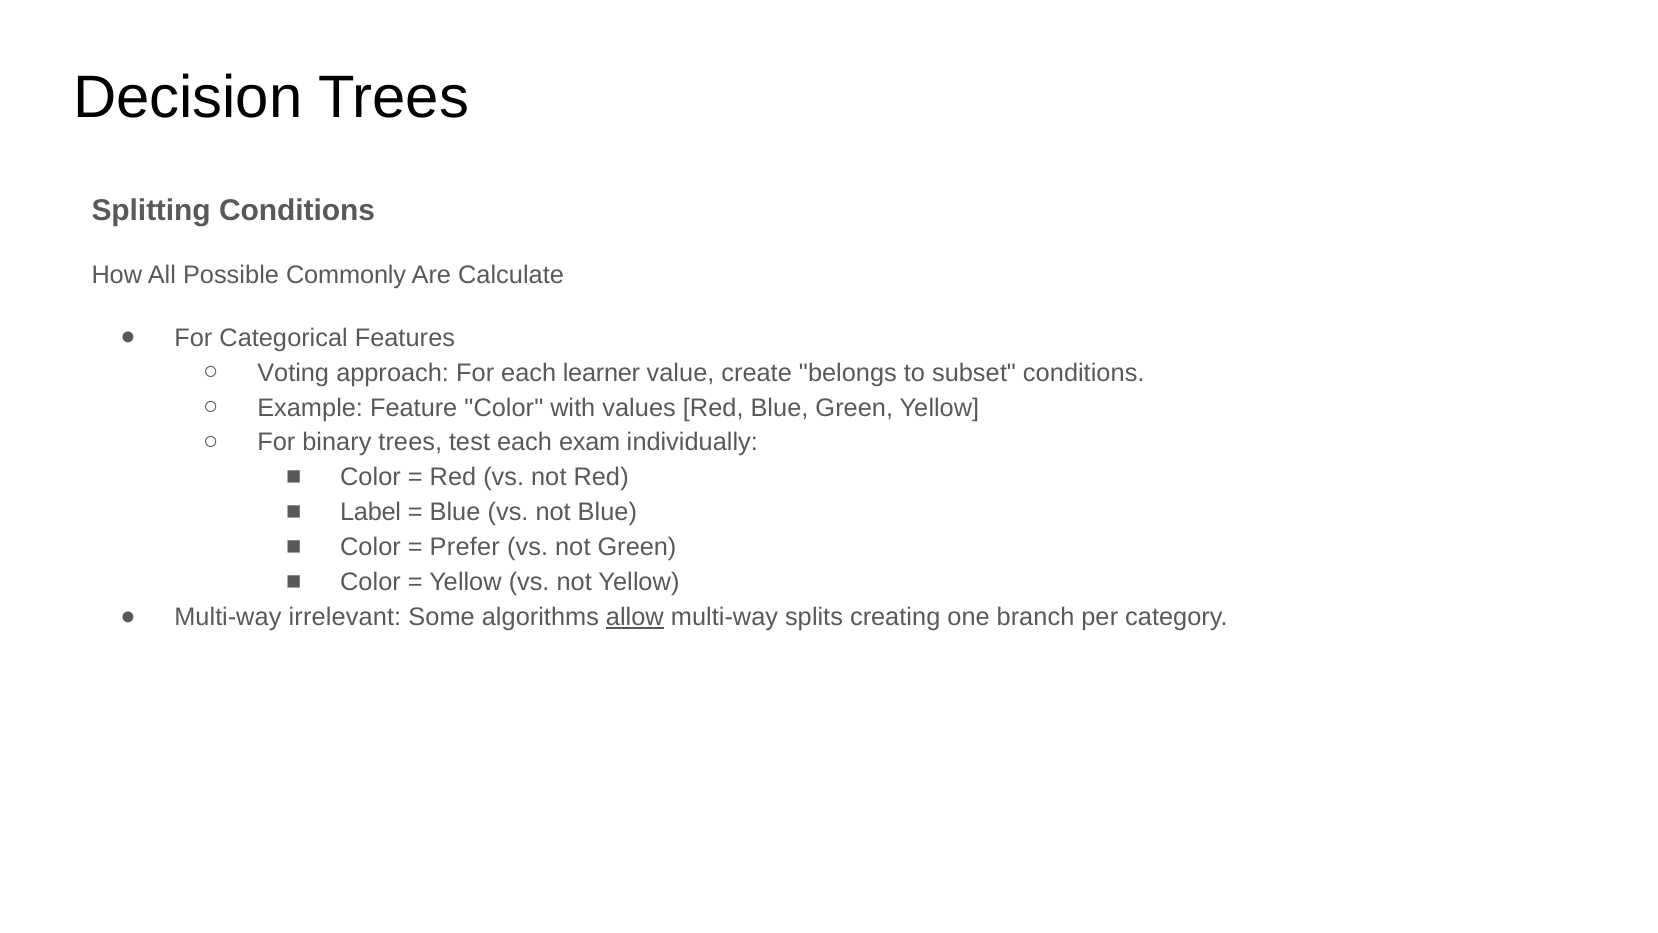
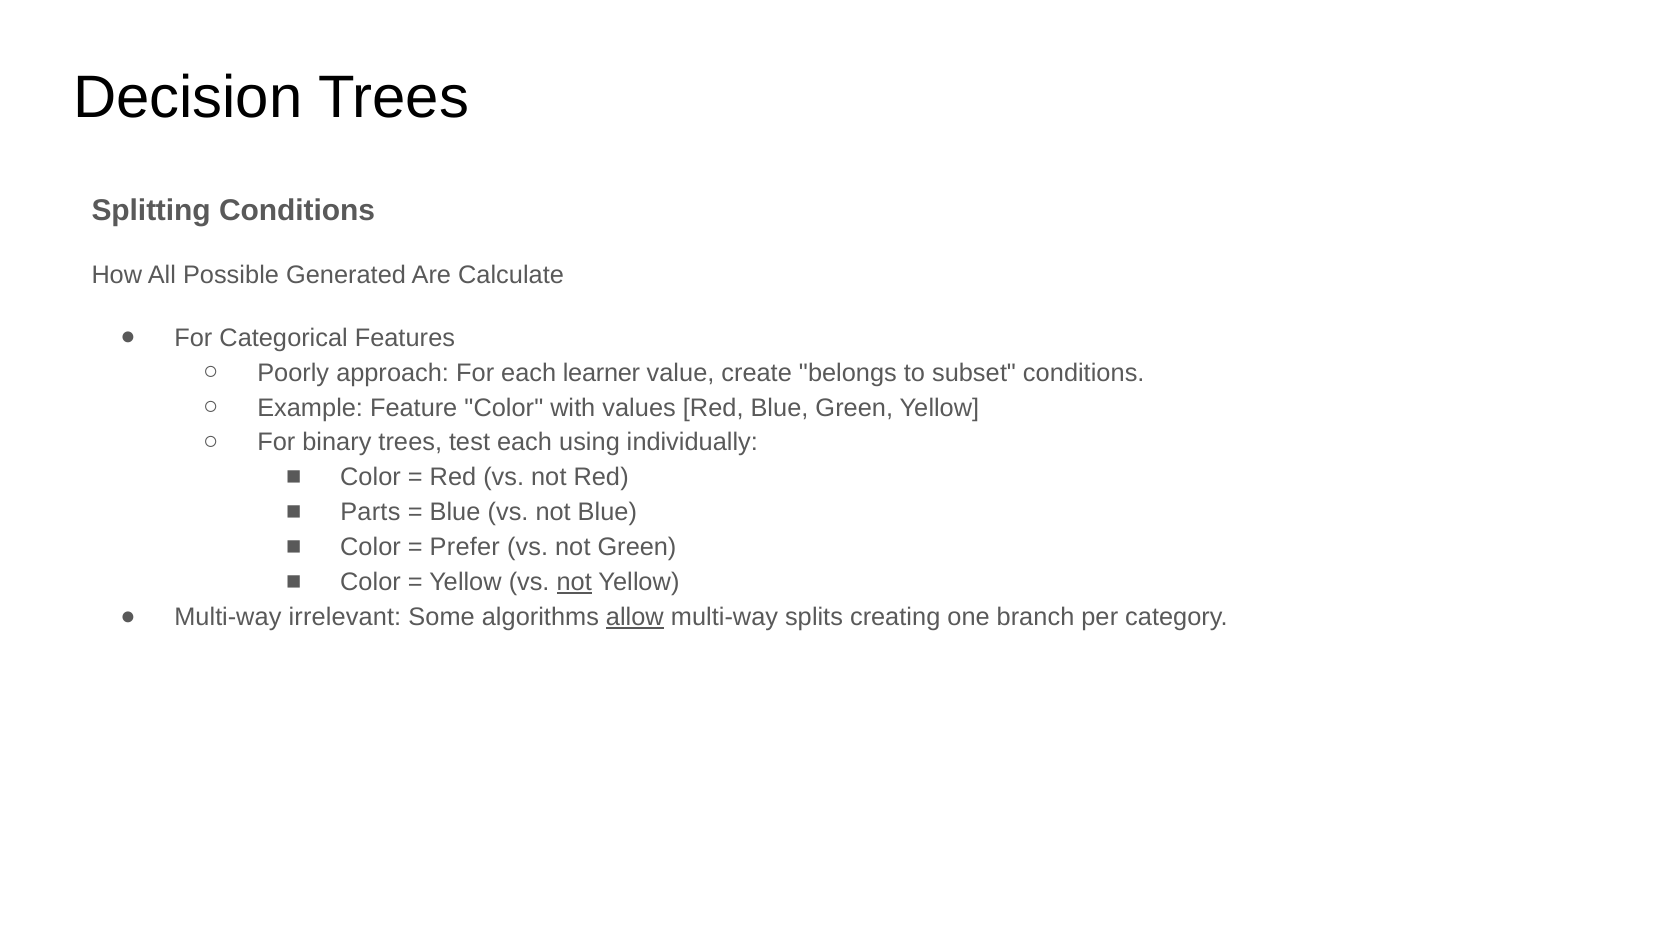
Commonly: Commonly -> Generated
Voting: Voting -> Poorly
exam: exam -> using
Label: Label -> Parts
not at (574, 582) underline: none -> present
